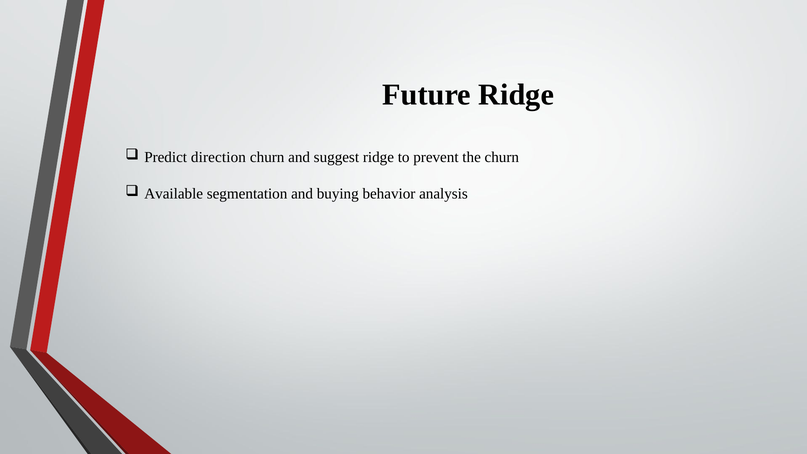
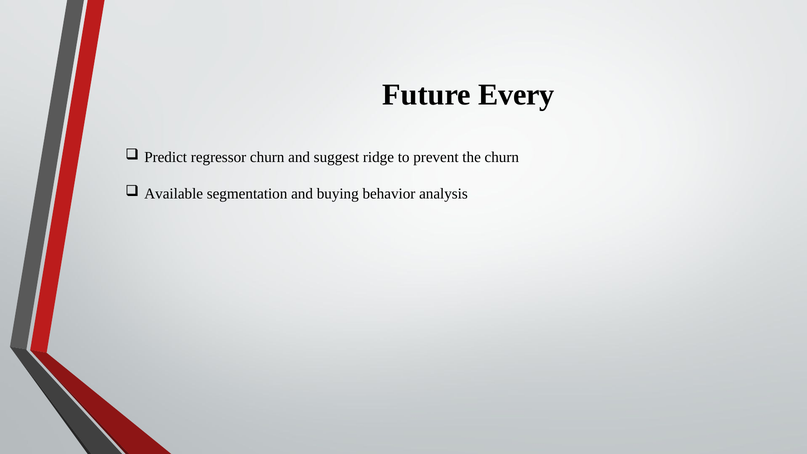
Future Ridge: Ridge -> Every
direction: direction -> regressor
